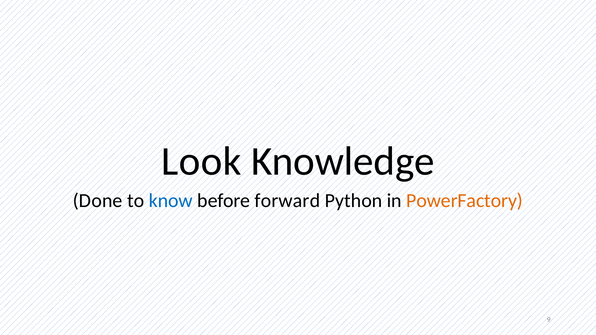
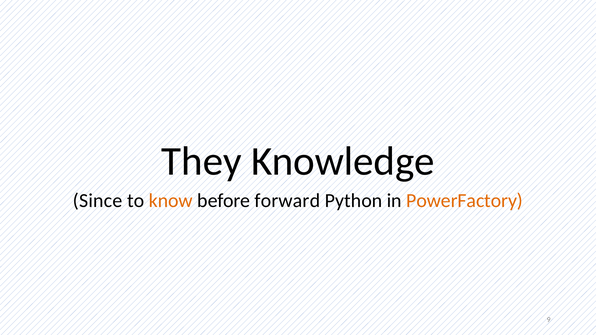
Look: Look -> They
Done: Done -> Since
know colour: blue -> orange
